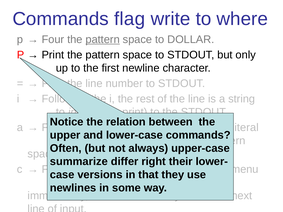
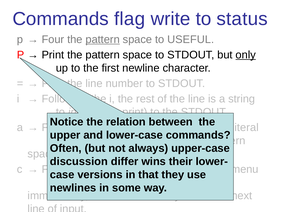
where: where -> status
DOLLAR: DOLLAR -> USEFUL
only underline: none -> present
summarize: summarize -> discussion
right: right -> wins
